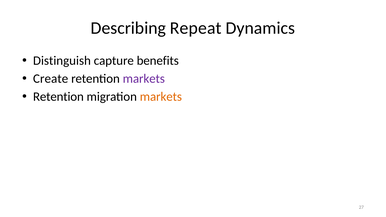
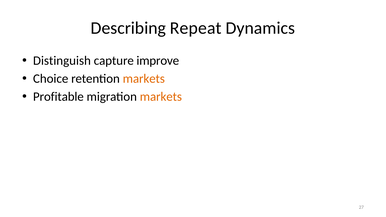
benefits: benefits -> improve
Create: Create -> Choice
markets at (144, 79) colour: purple -> orange
Retention at (58, 97): Retention -> Profitable
